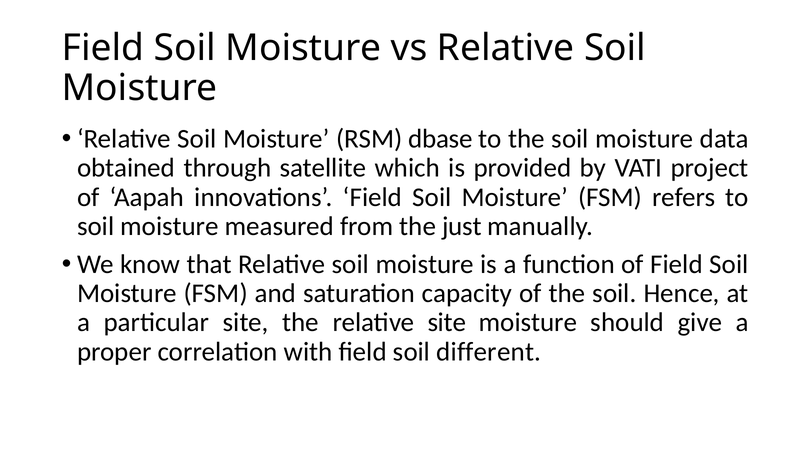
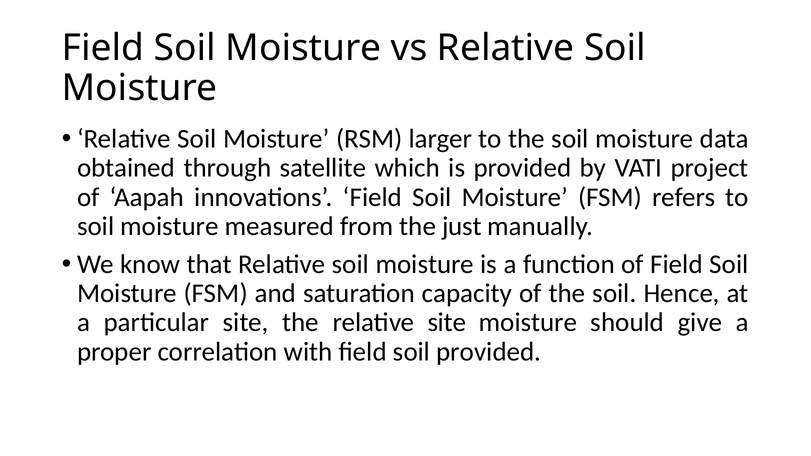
dbase: dbase -> larger
soil different: different -> provided
